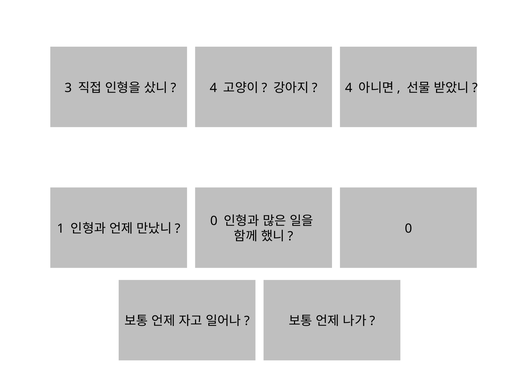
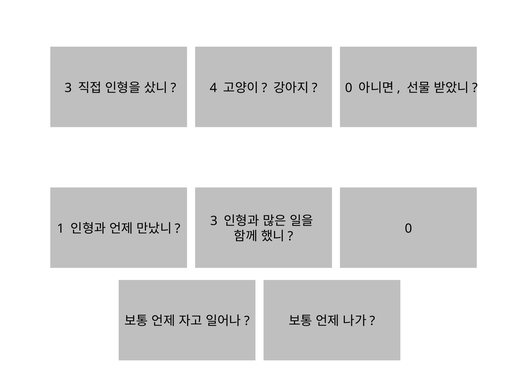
4 at (349, 88): 4 -> 0
0 at (214, 221): 0 -> 3
